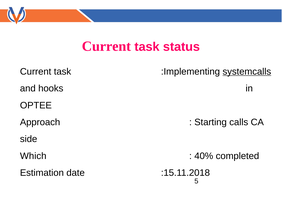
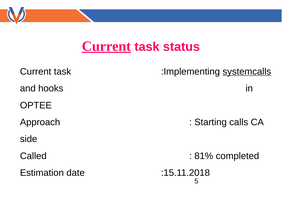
Current at (106, 46) underline: none -> present
Which: Which -> Called
40%: 40% -> 81%
